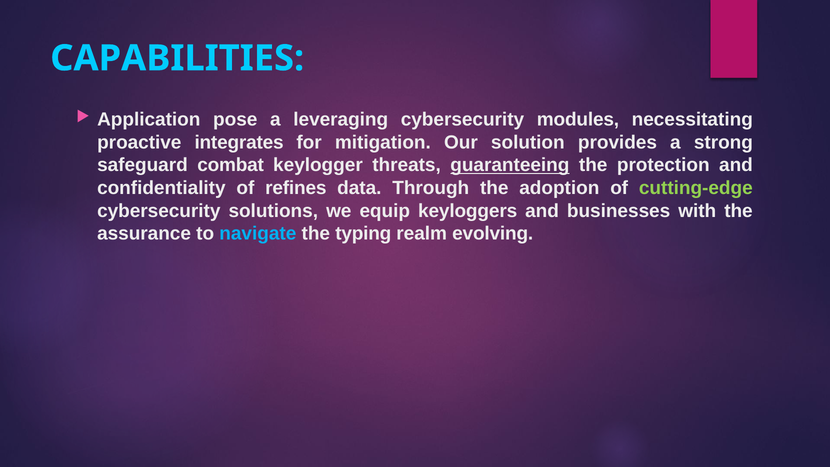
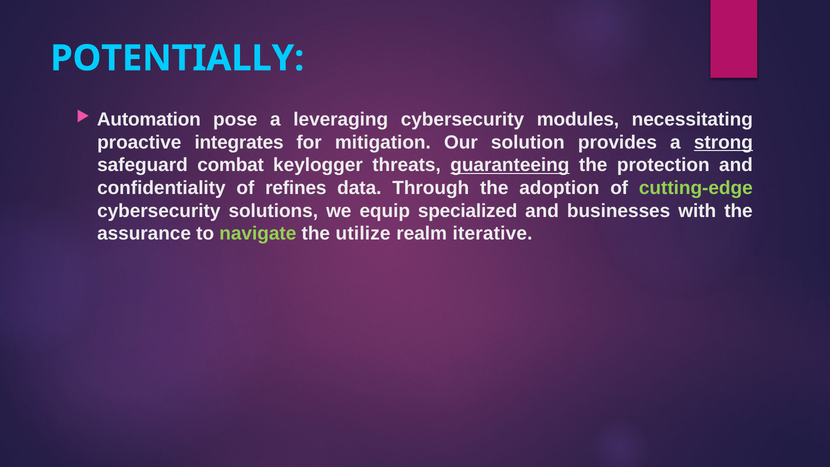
CAPABILITIES: CAPABILITIES -> POTENTIALLY
Application: Application -> Automation
strong underline: none -> present
keyloggers: keyloggers -> specialized
navigate colour: light blue -> light green
typing: typing -> utilize
evolving: evolving -> iterative
